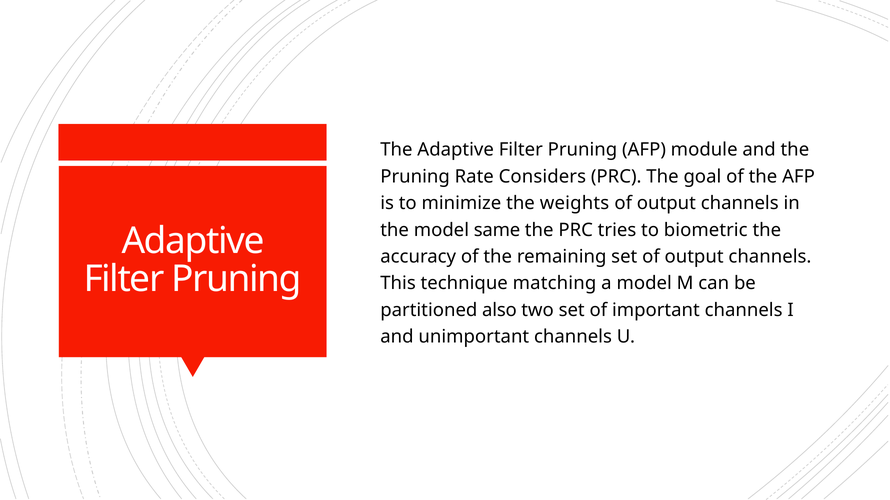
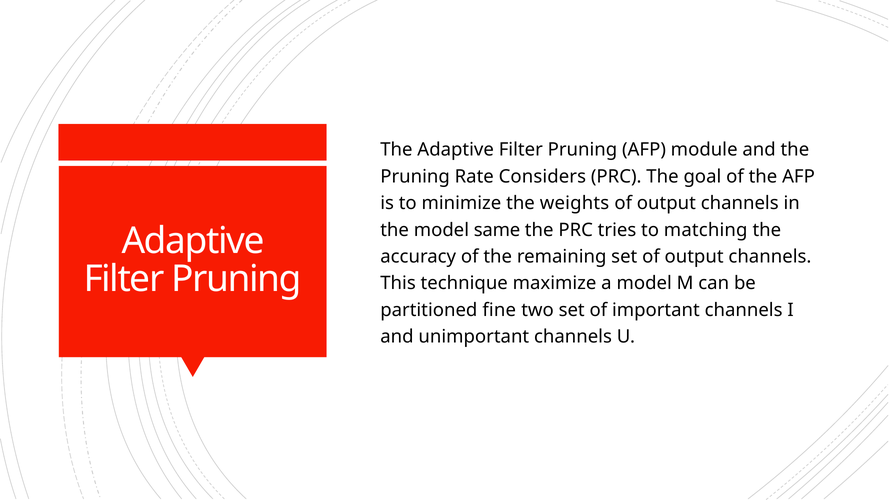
biometric: biometric -> matching
matching: matching -> maximize
also: also -> fine
